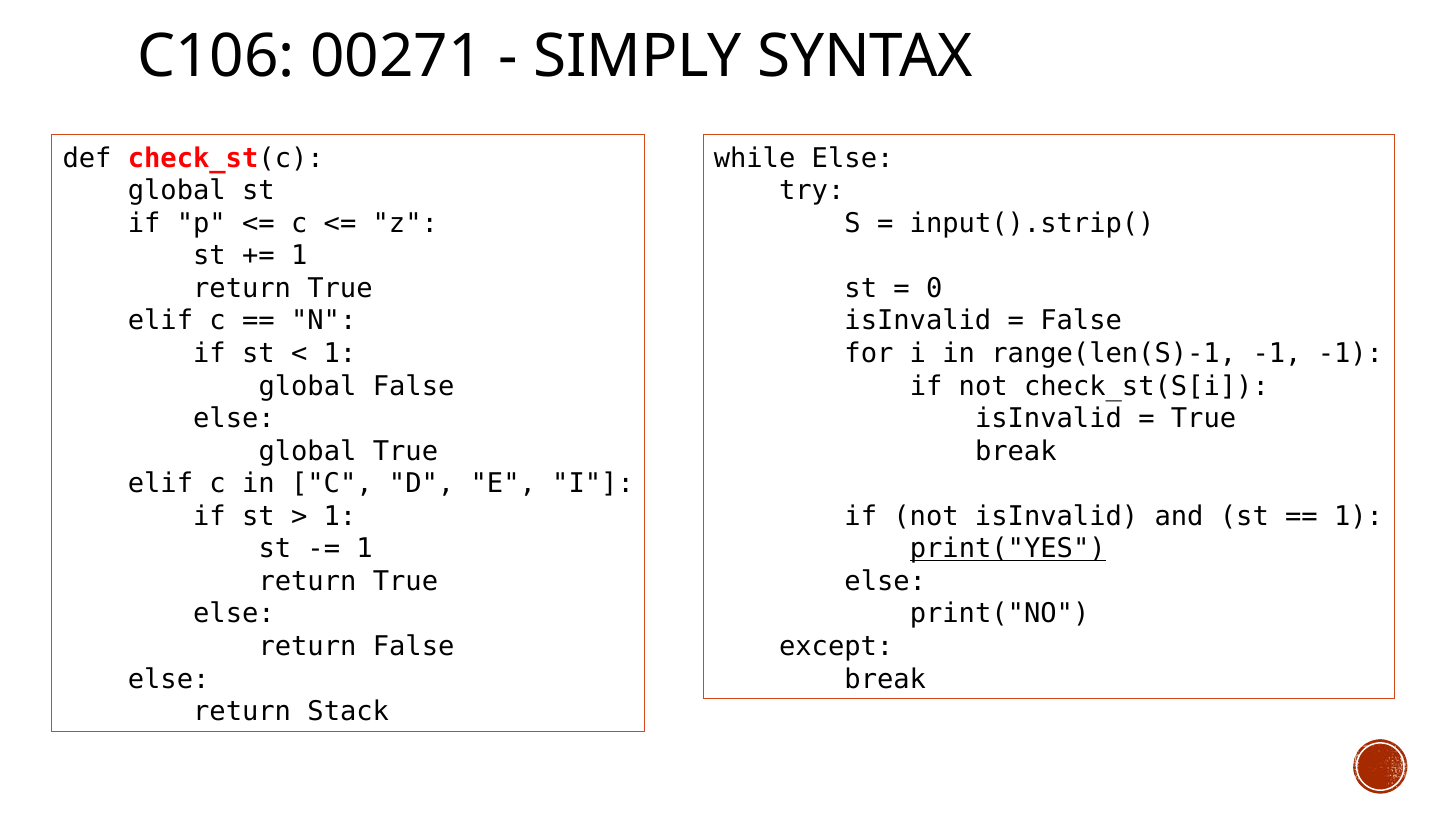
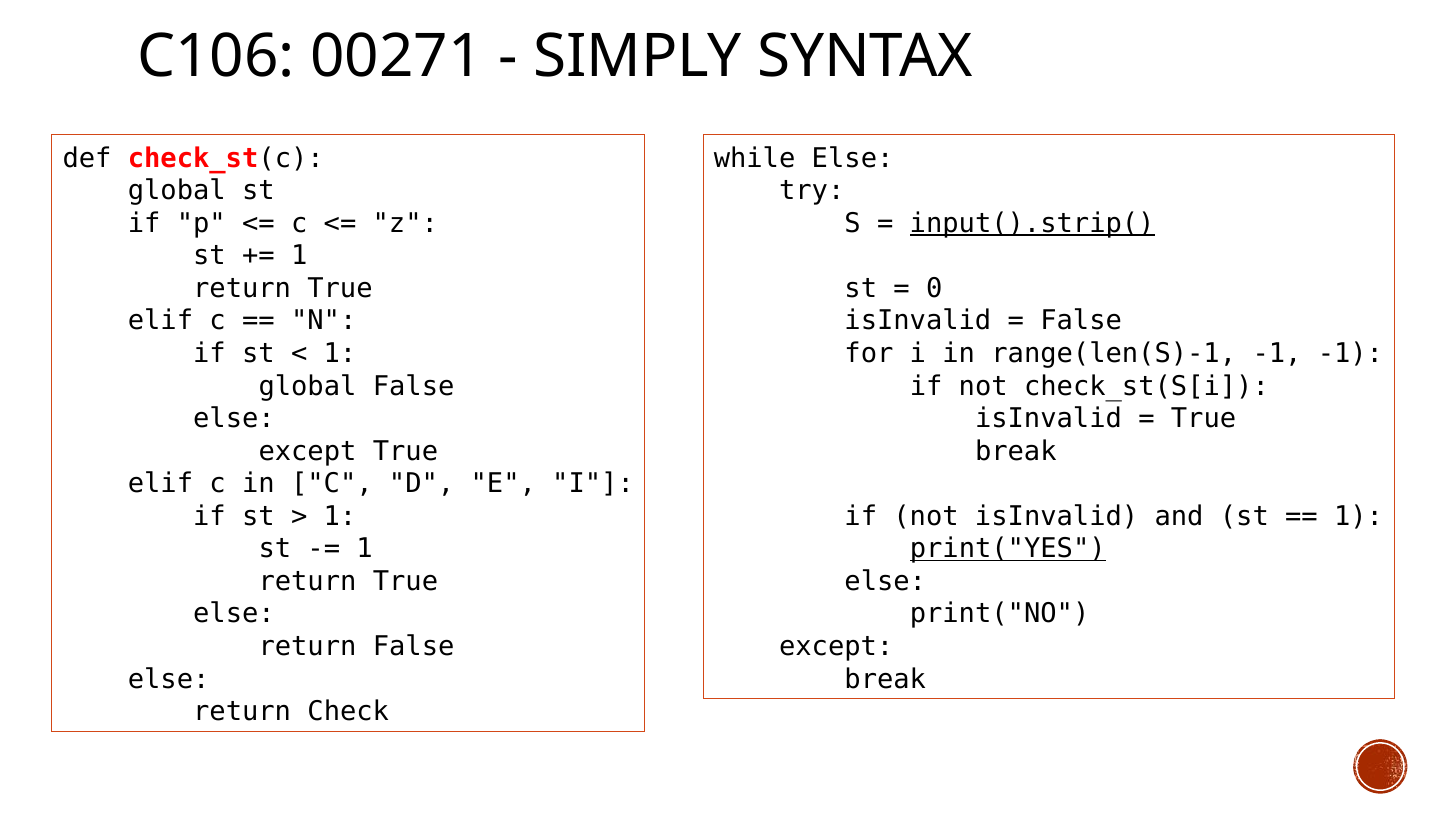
input().strip( underline: none -> present
global at (307, 451): global -> except
Stack: Stack -> Check
